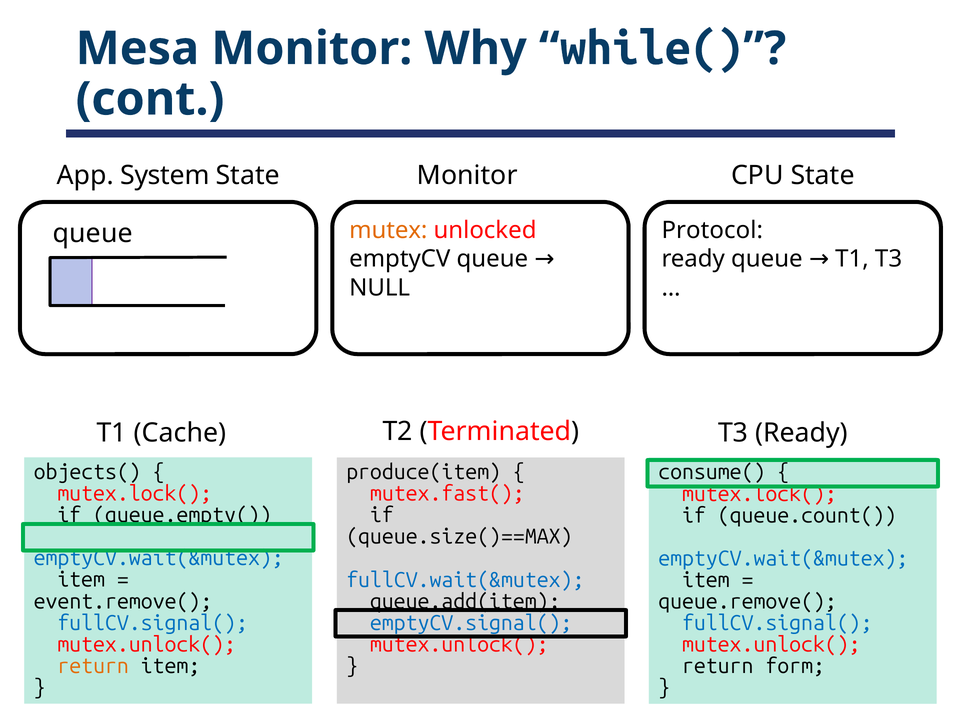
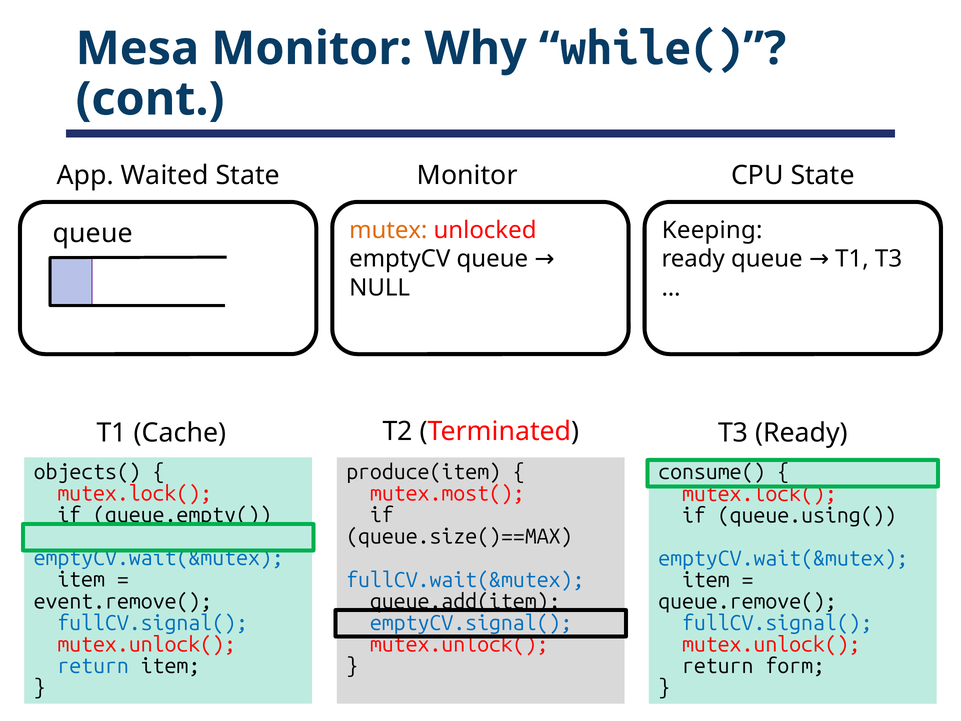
System: System -> Waited
Protocol: Protocol -> Keeping
mutex.fast(: mutex.fast( -> mutex.most(
queue.count(: queue.count( -> queue.using(
return at (93, 666) colour: orange -> blue
